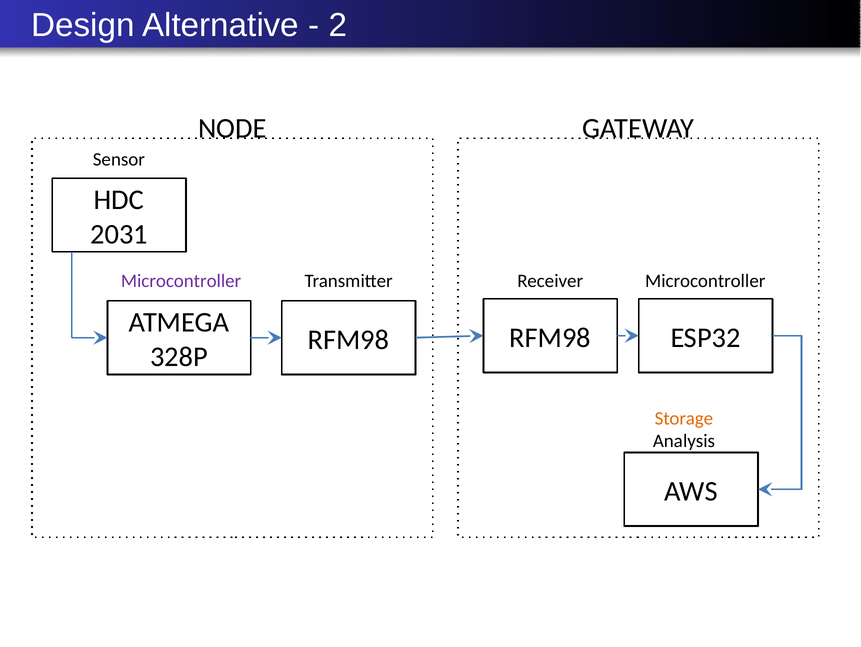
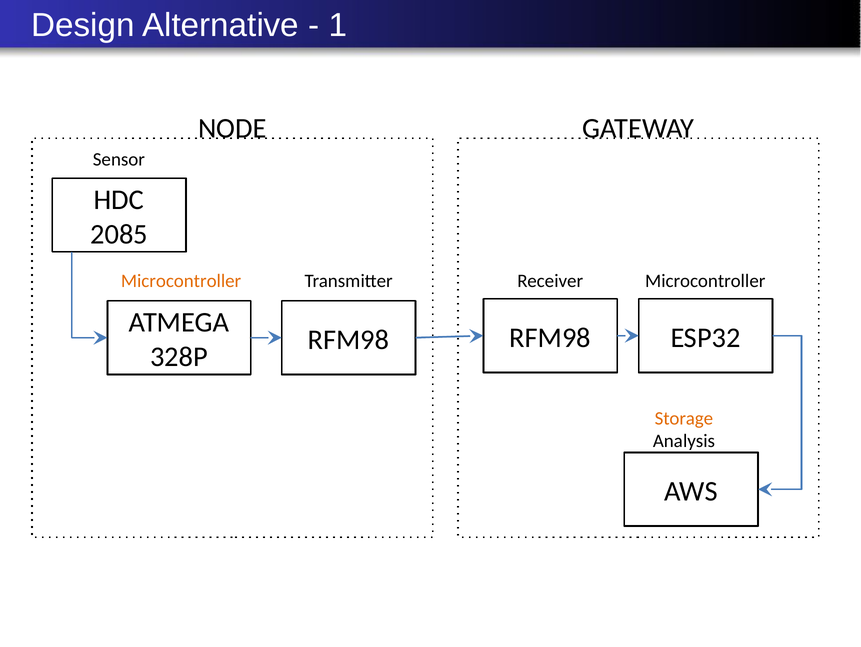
2: 2 -> 1
2031: 2031 -> 2085
Microcontroller at (181, 281) colour: purple -> orange
